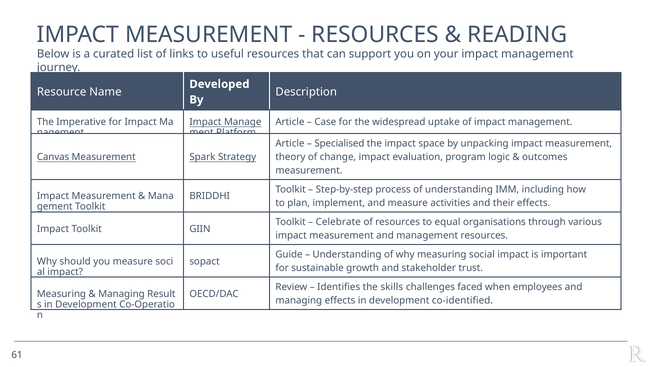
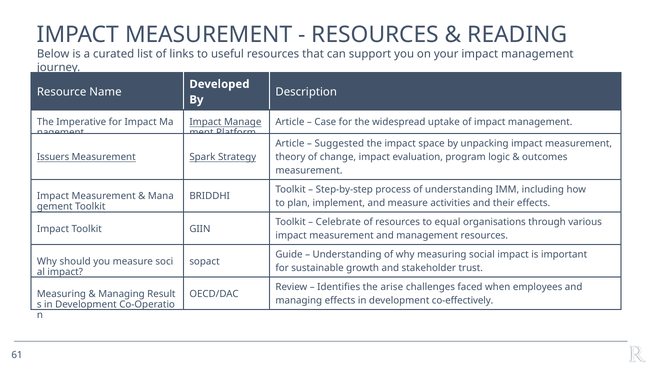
Specialised: Specialised -> Suggested
Canvas: Canvas -> Issuers
skills: skills -> arise
co-identified: co-identified -> co-effectively
